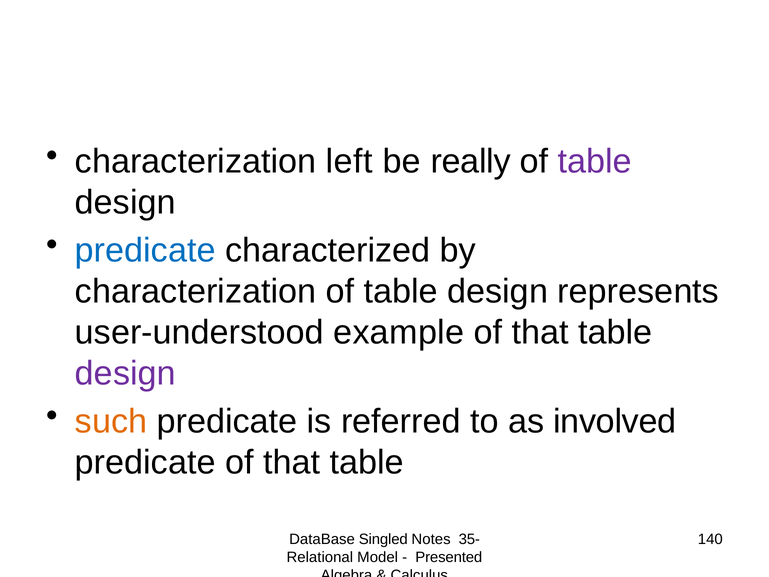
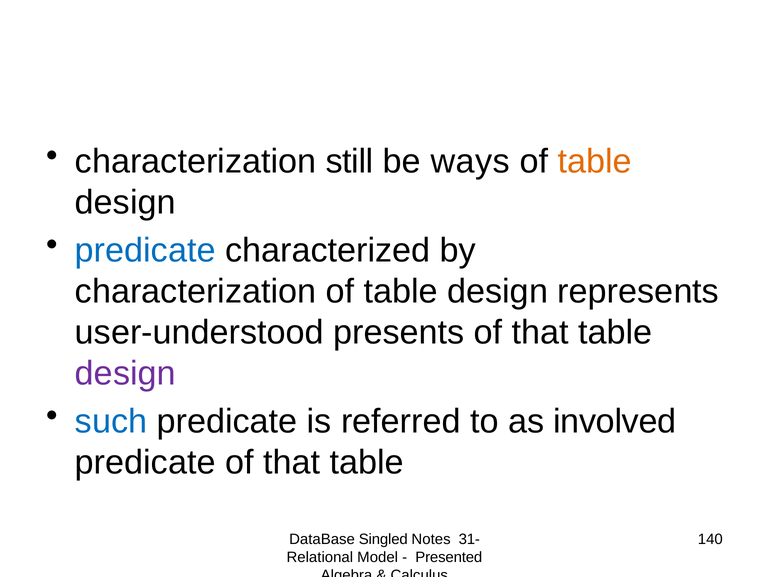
left: left -> still
really: really -> ways
table at (595, 161) colour: purple -> orange
example: example -> presents
such colour: orange -> blue
35-: 35- -> 31-
